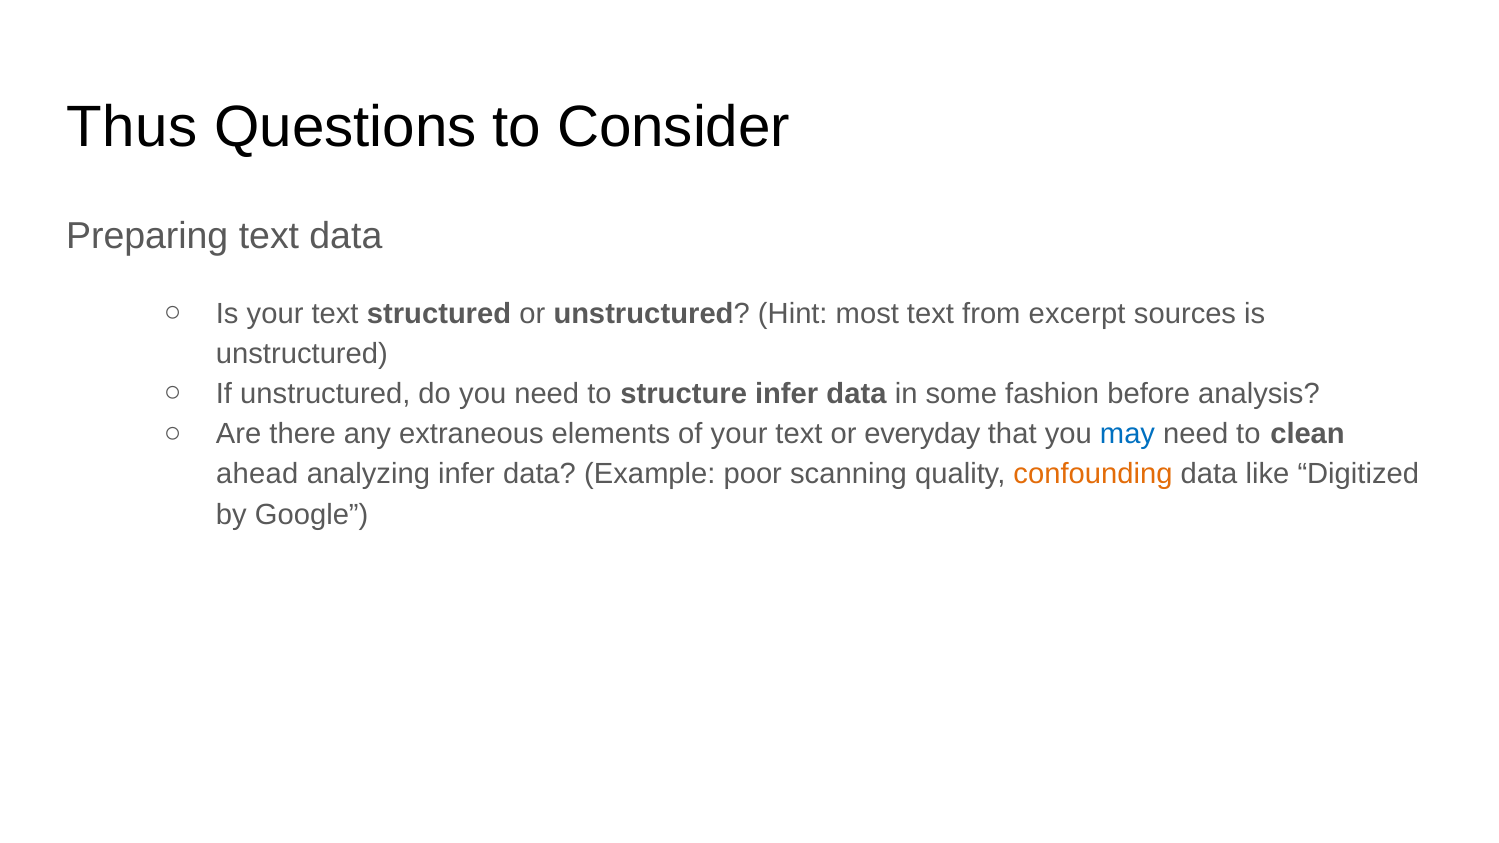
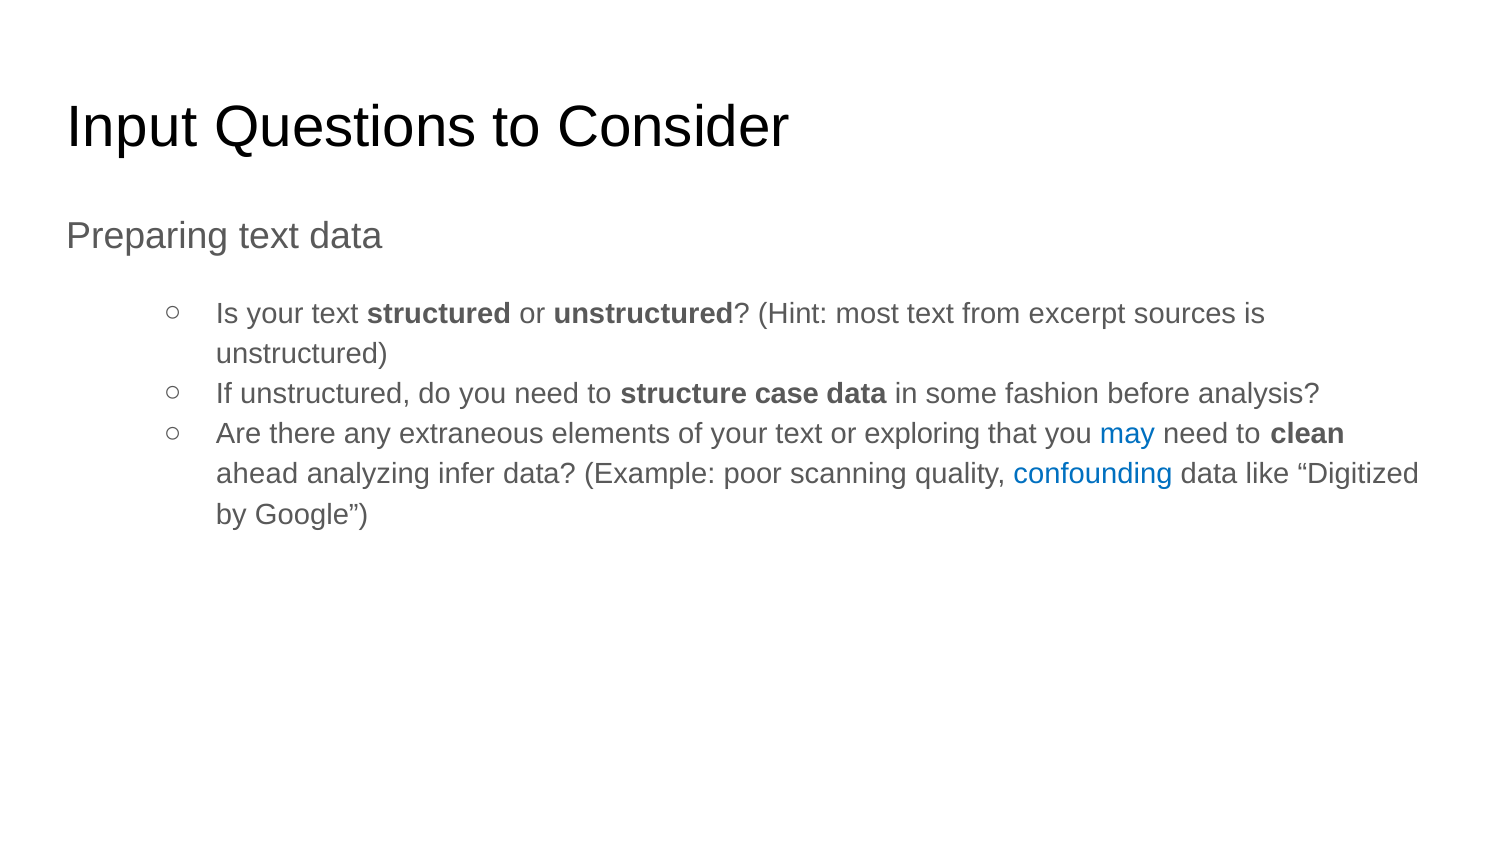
Thus: Thus -> Input
structure infer: infer -> case
everyday: everyday -> exploring
confounding colour: orange -> blue
